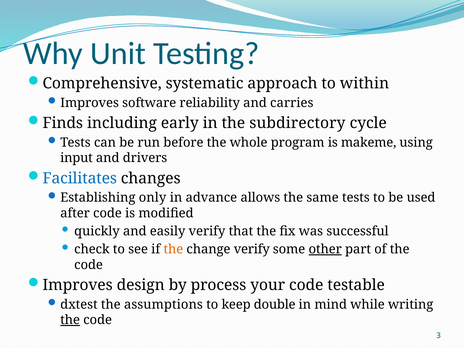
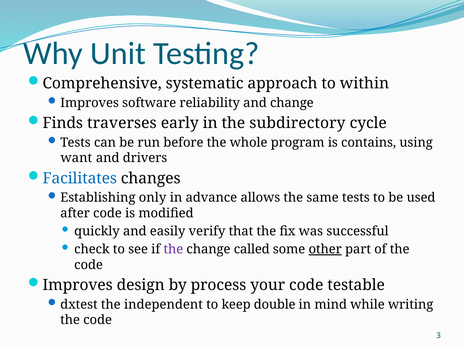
and carries: carries -> change
including: including -> traverses
makeme: makeme -> contains
input: input -> want
the at (173, 249) colour: orange -> purple
change verify: verify -> called
assumptions: assumptions -> independent
the at (70, 320) underline: present -> none
